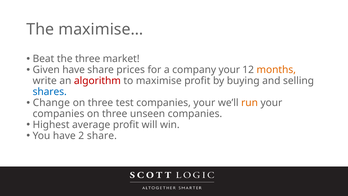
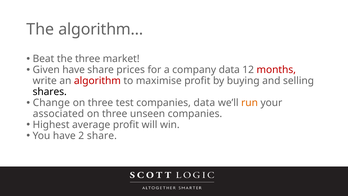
maximise…: maximise… -> algorithm…
company your: your -> data
months colour: orange -> red
shares colour: blue -> black
companies your: your -> data
companies at (59, 114): companies -> associated
